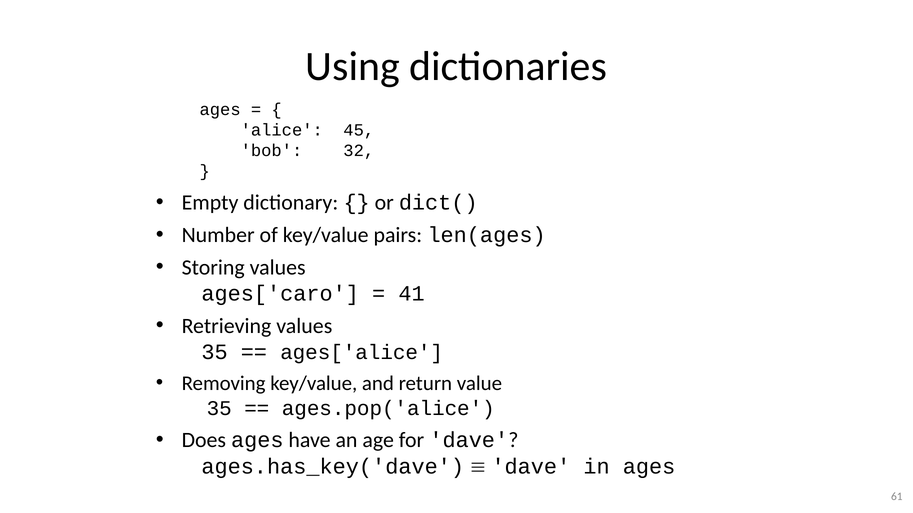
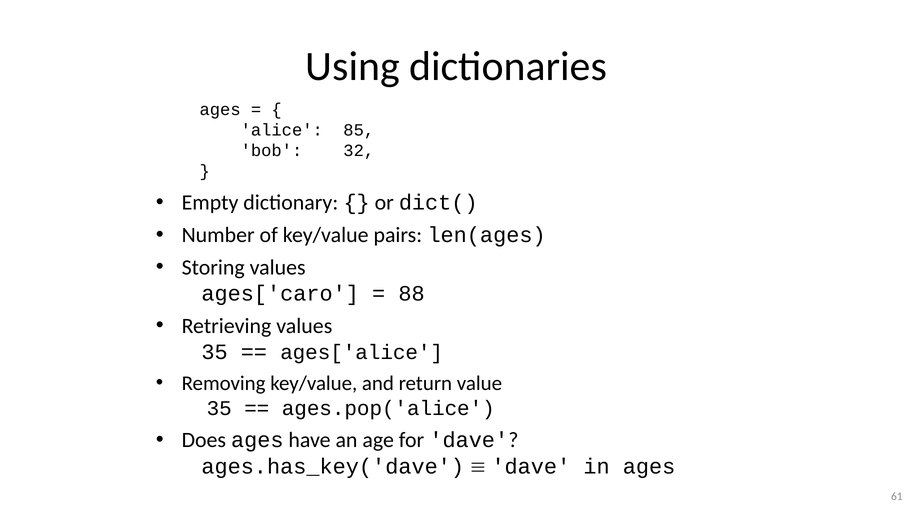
45: 45 -> 85
41: 41 -> 88
